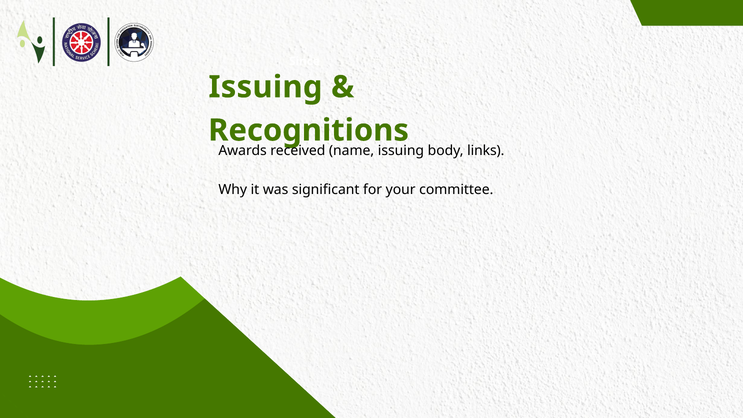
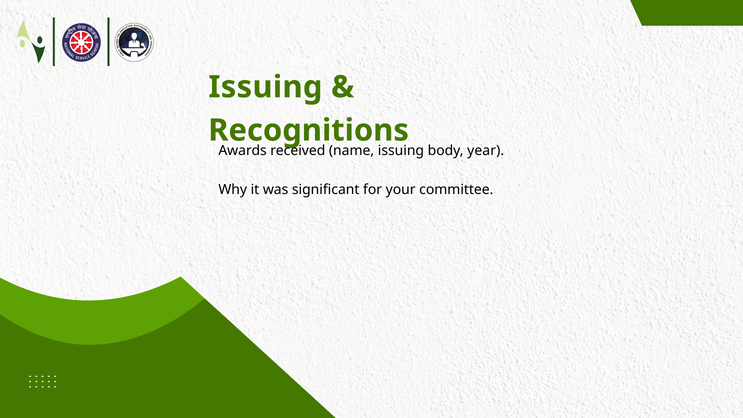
links: links -> year
